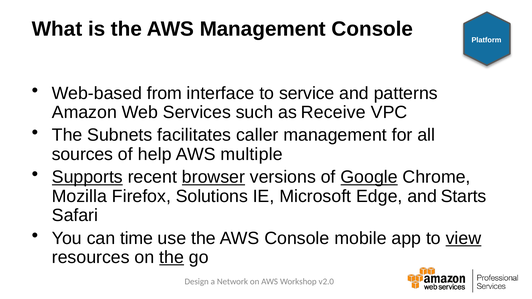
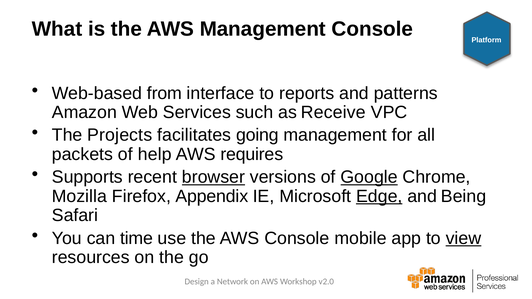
service: service -> reports
Subnets: Subnets -> Projects
caller: caller -> going
sources: sources -> packets
multiple: multiple -> requires
Supports underline: present -> none
Solutions: Solutions -> Appendix
Edge underline: none -> present
Starts: Starts -> Being
the at (172, 258) underline: present -> none
